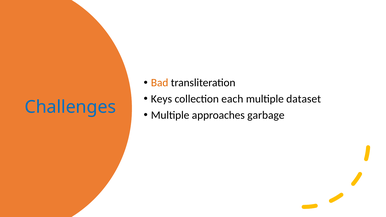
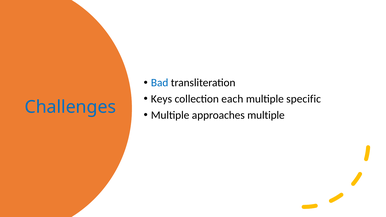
Bad colour: orange -> blue
dataset: dataset -> specific
approaches garbage: garbage -> multiple
